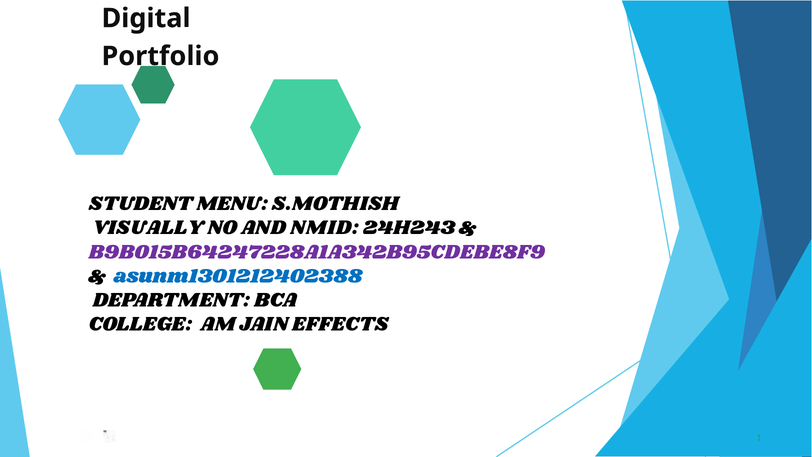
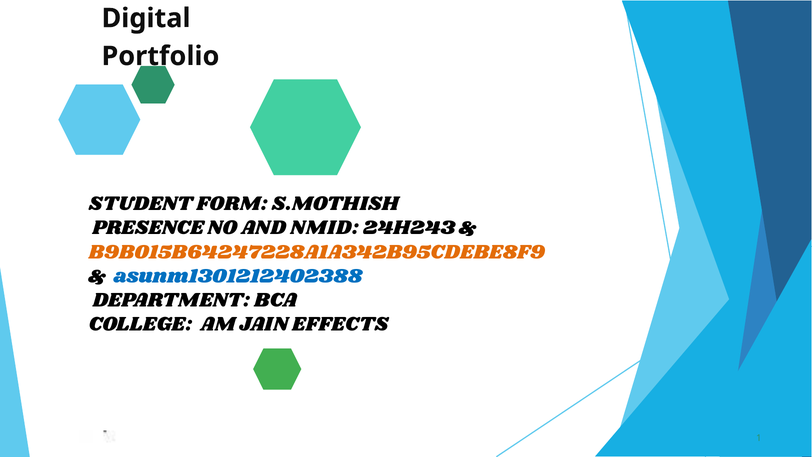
MENU: MENU -> FORM
VISUALLY: VISUALLY -> PRESENCE
B9B015B64247228A1A342B95CDEBE8F9 colour: purple -> orange
